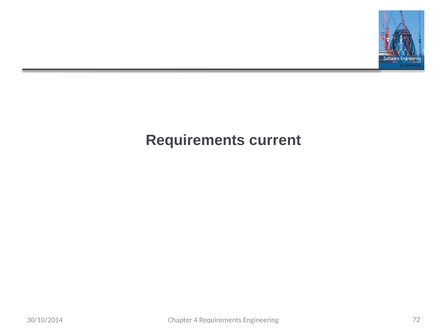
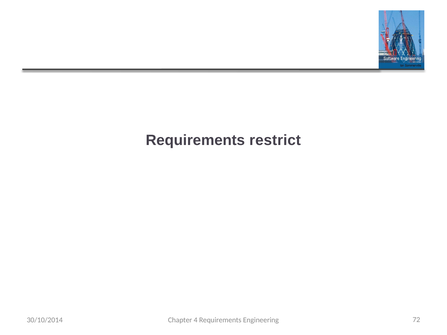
current: current -> restrict
